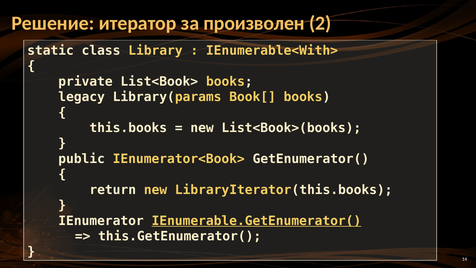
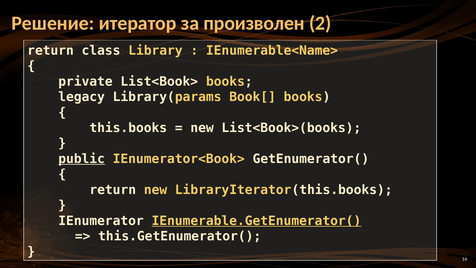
static at (51, 51): static -> return
IEnumerable<With>: IEnumerable<With> -> IEnumerable<Name>
public underline: none -> present
